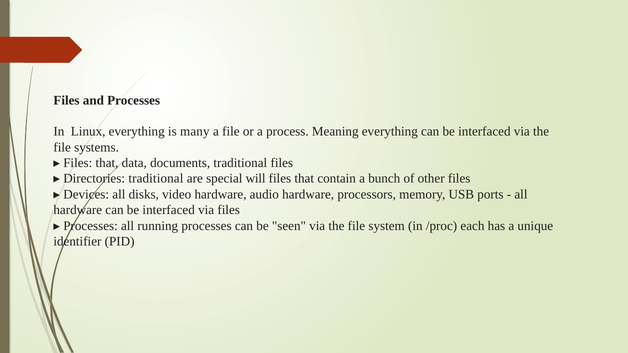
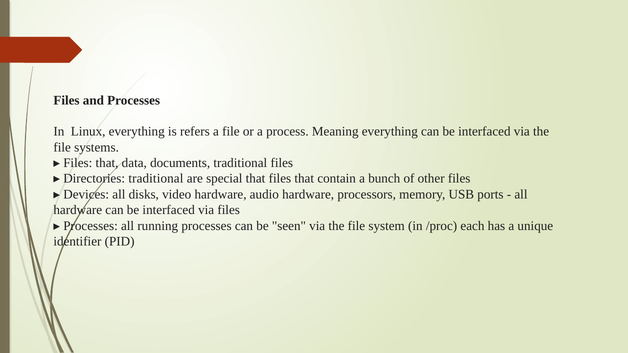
many: many -> refers
special will: will -> that
